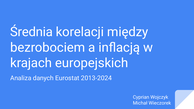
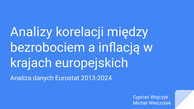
Średnia: Średnia -> Analizy
